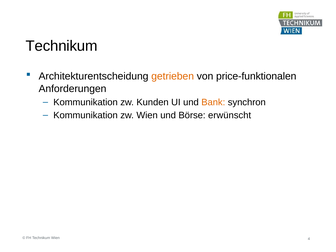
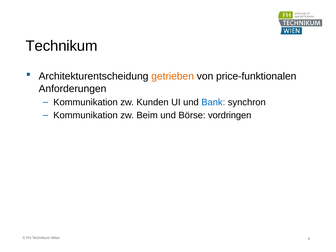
Bank colour: orange -> blue
zw Wien: Wien -> Beim
erwünscht: erwünscht -> vordringen
